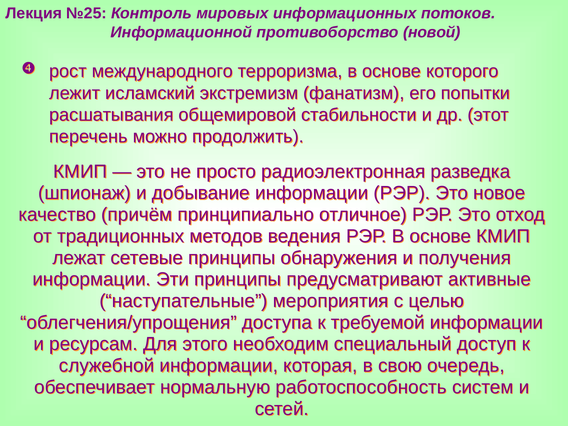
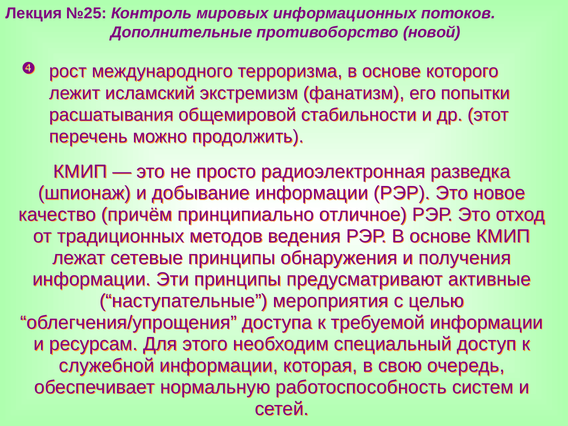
Информационной: Информационной -> Дополнительные
